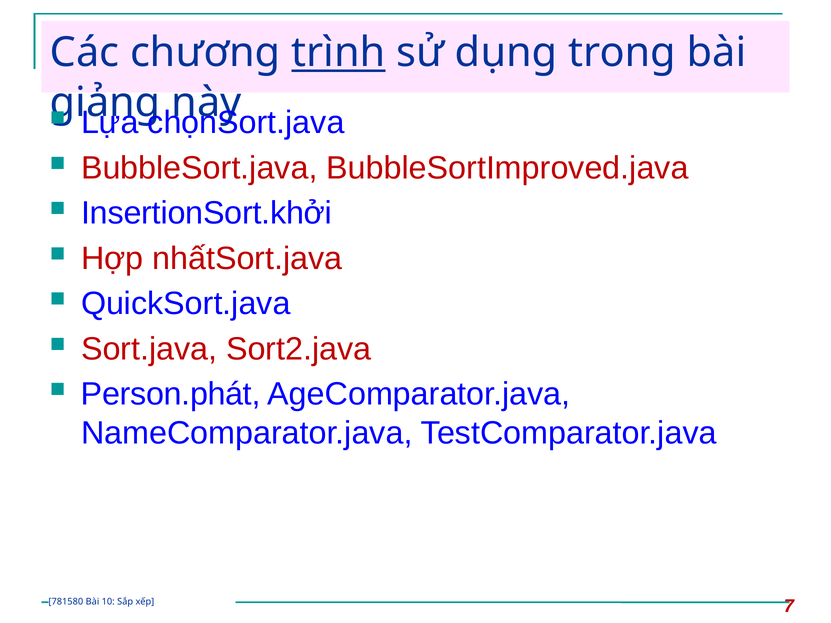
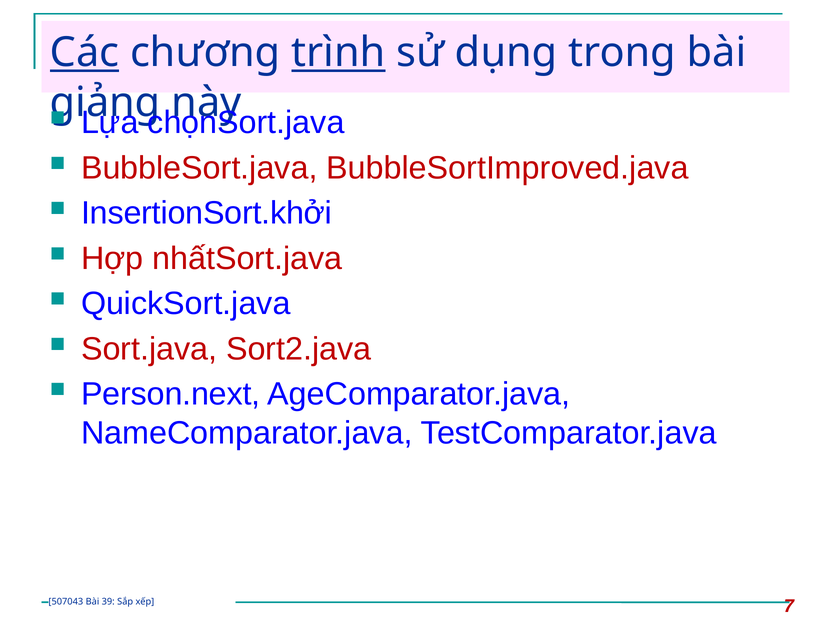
Các underline: none -> present
Person.phát: Person.phát -> Person.next
781580: 781580 -> 507043
10: 10 -> 39
